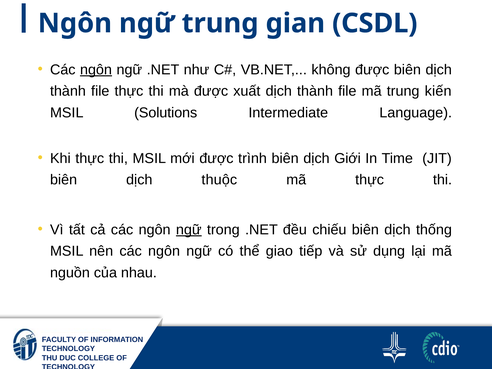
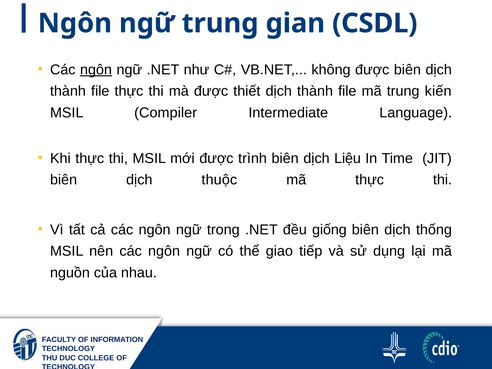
xuất: xuất -> thiết
Solutions: Solutions -> Compiler
Giới: Giới -> Liệu
ngữ at (189, 230) underline: present -> none
chiếu: chiếu -> giống
